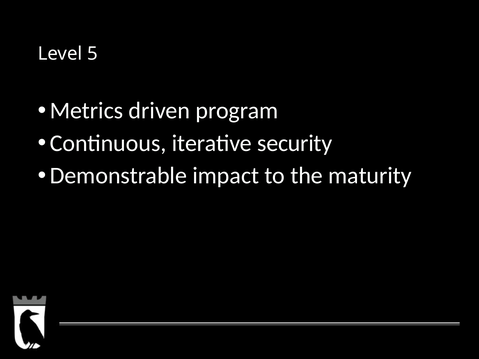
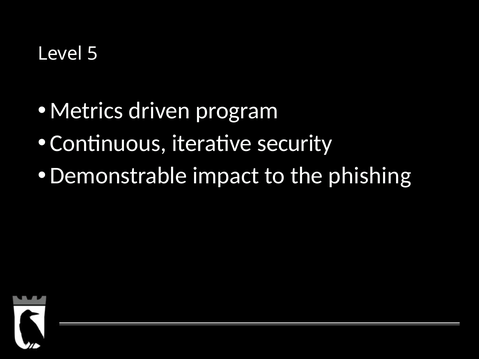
maturity: maturity -> phishing
